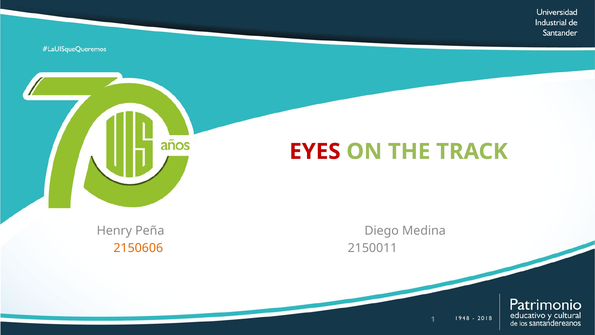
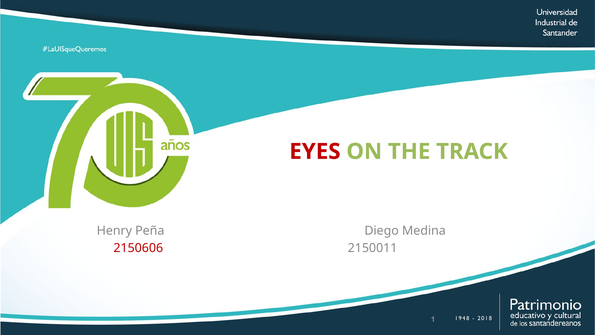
2150606 colour: orange -> red
